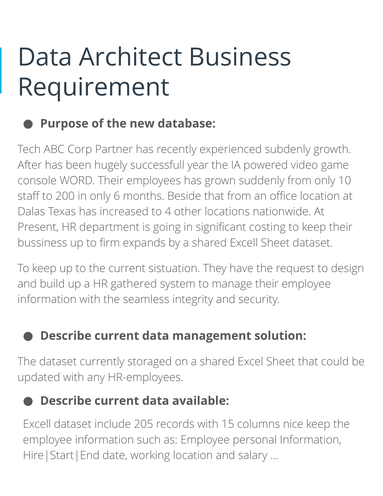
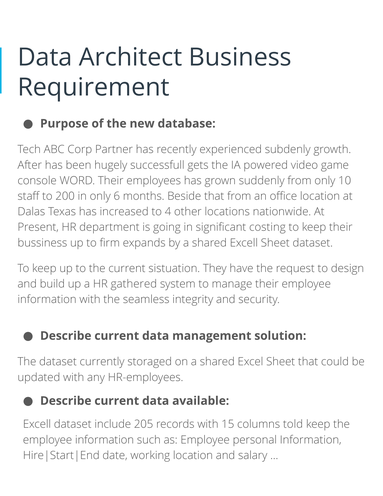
year: year -> gets
nice: nice -> told
